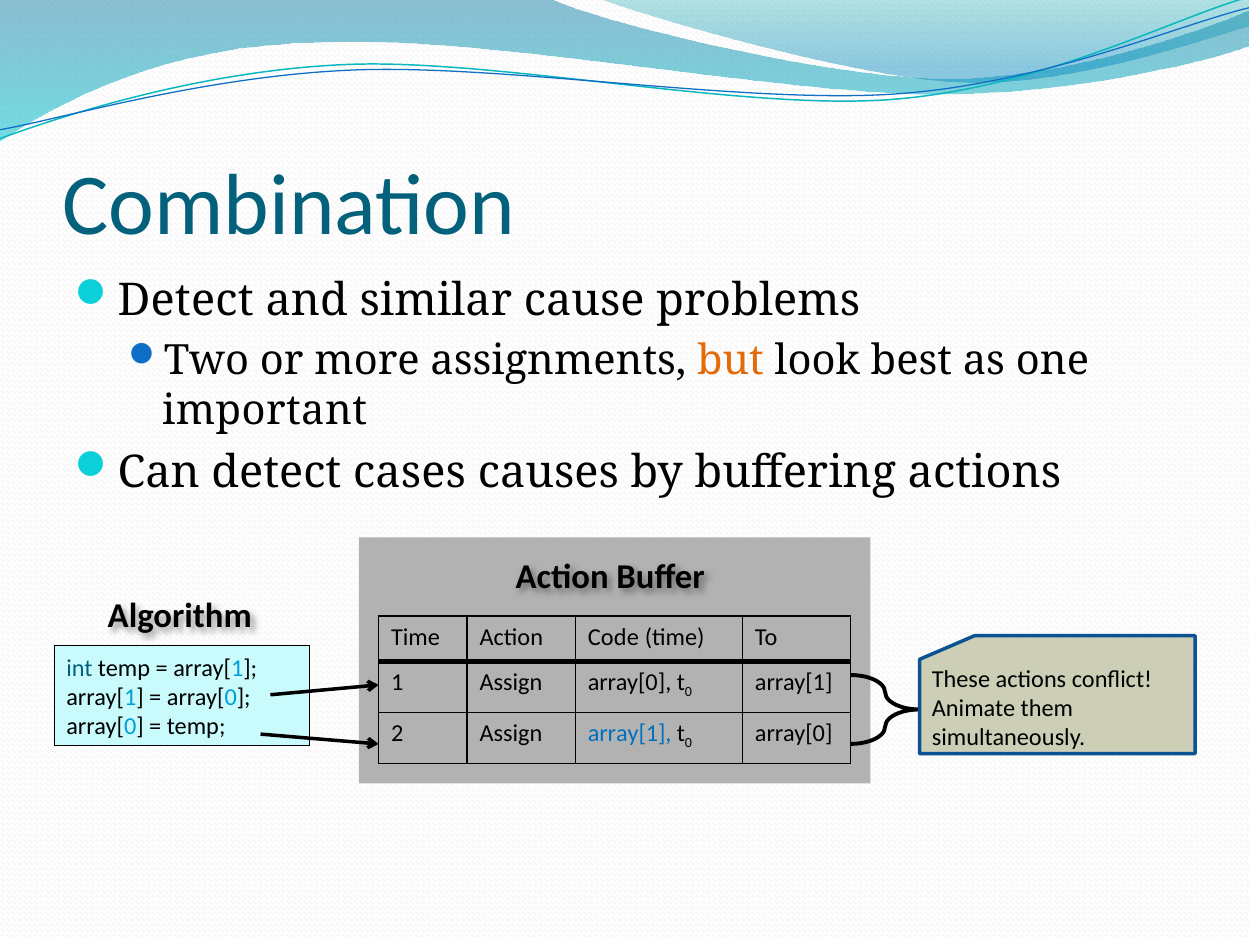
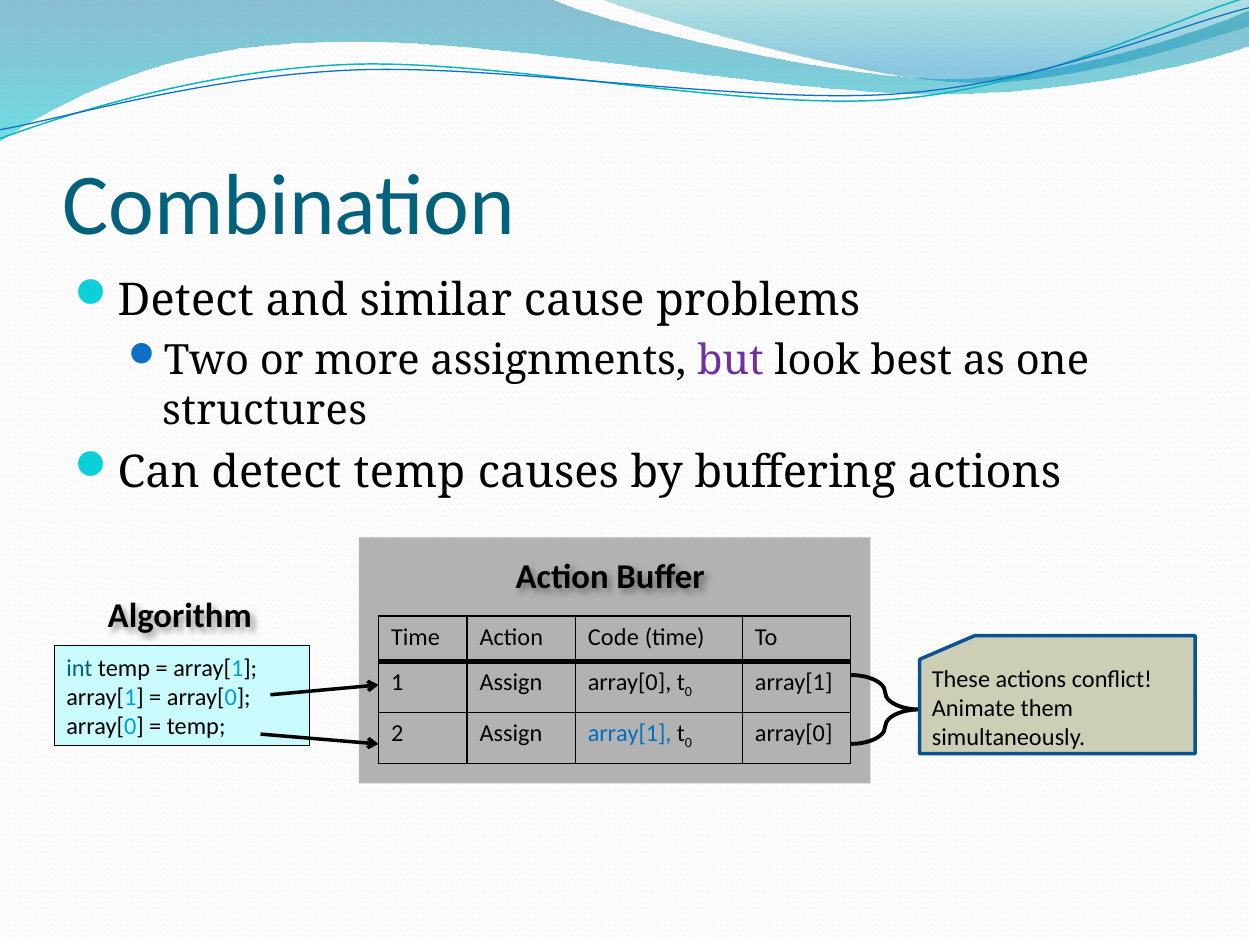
but colour: orange -> purple
important: important -> structures
detect cases: cases -> temp
